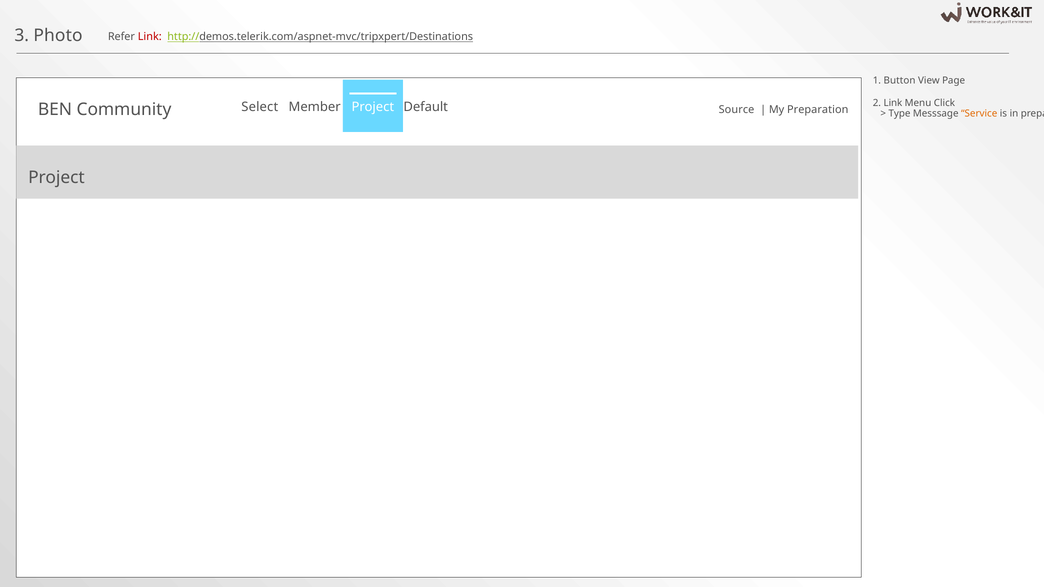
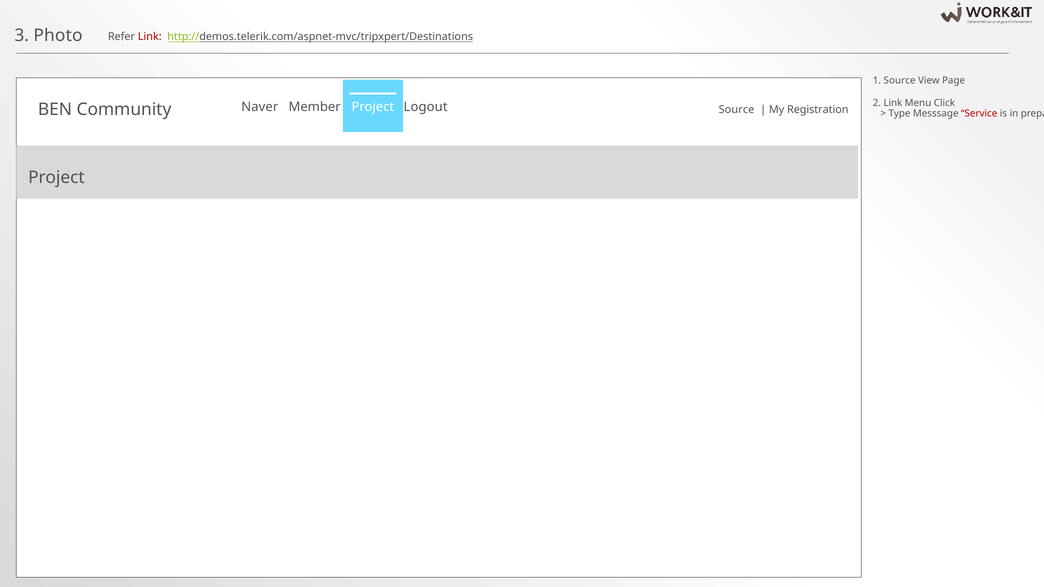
1 Button: Button -> Source
My Preparation: Preparation -> Registration
Select: Select -> Naver
Default: Default -> Logout
Service colour: orange -> red
